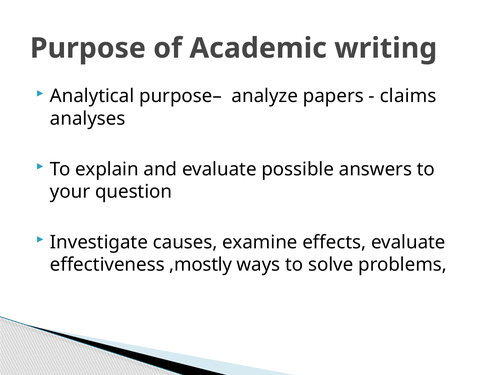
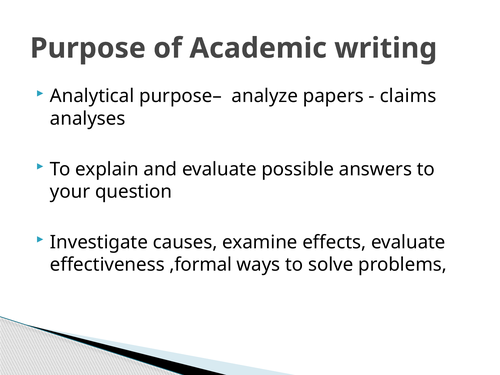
,mostly: ,mostly -> ,formal
